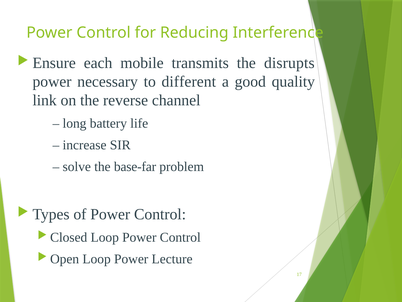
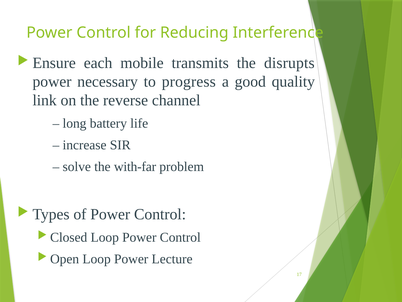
different: different -> progress
base-far: base-far -> with-far
